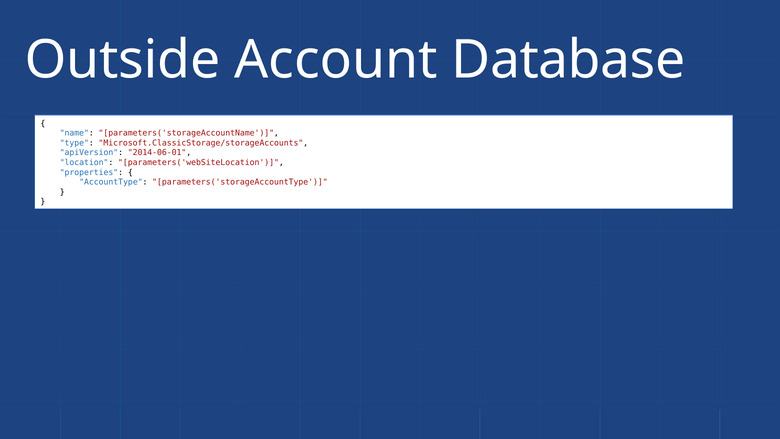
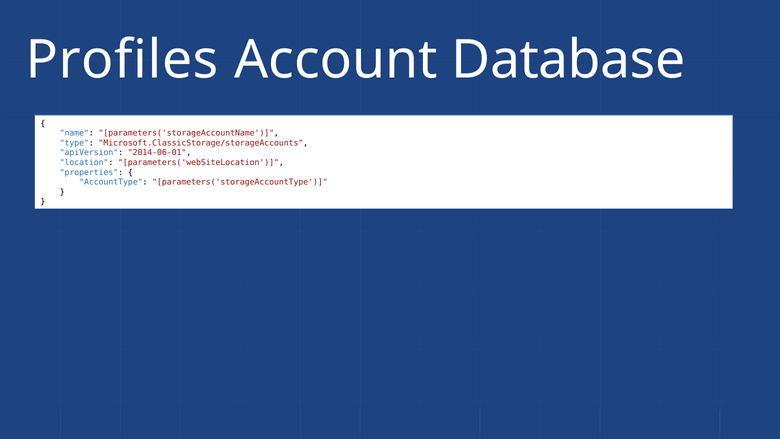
Outside: Outside -> Profiles
